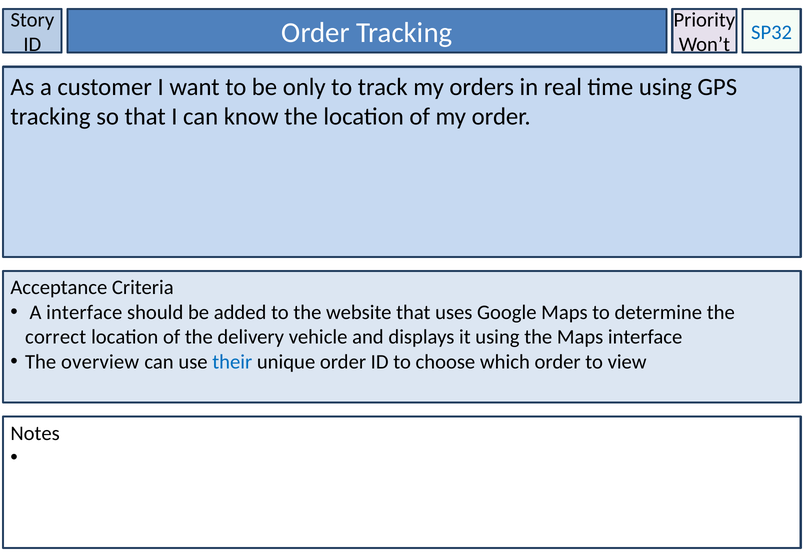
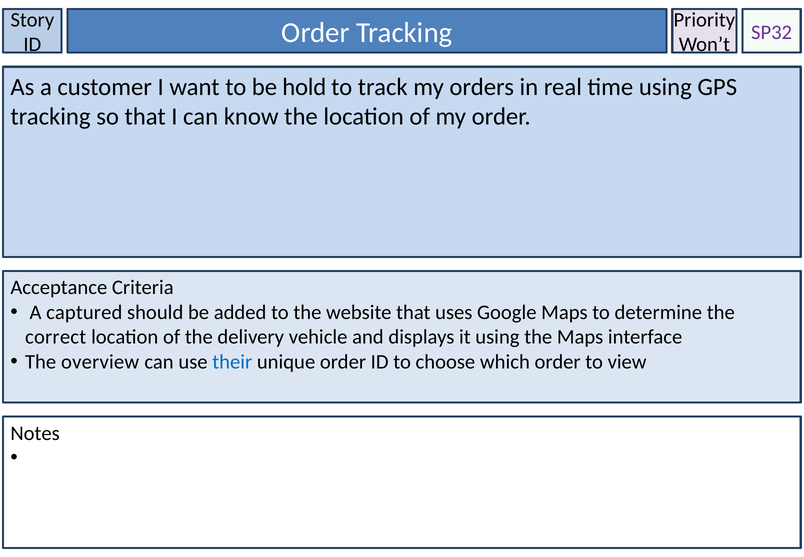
SP32 colour: blue -> purple
only: only -> hold
A interface: interface -> captured
